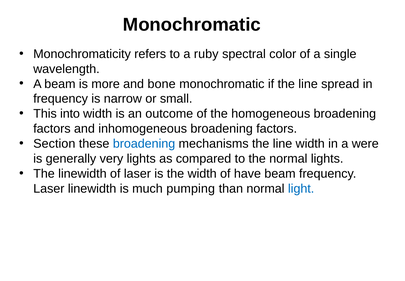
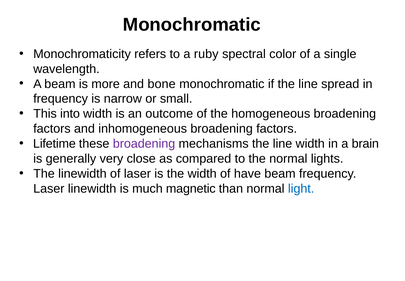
Section: Section -> Lifetime
broadening at (144, 144) colour: blue -> purple
were: were -> brain
very lights: lights -> close
pumping: pumping -> magnetic
